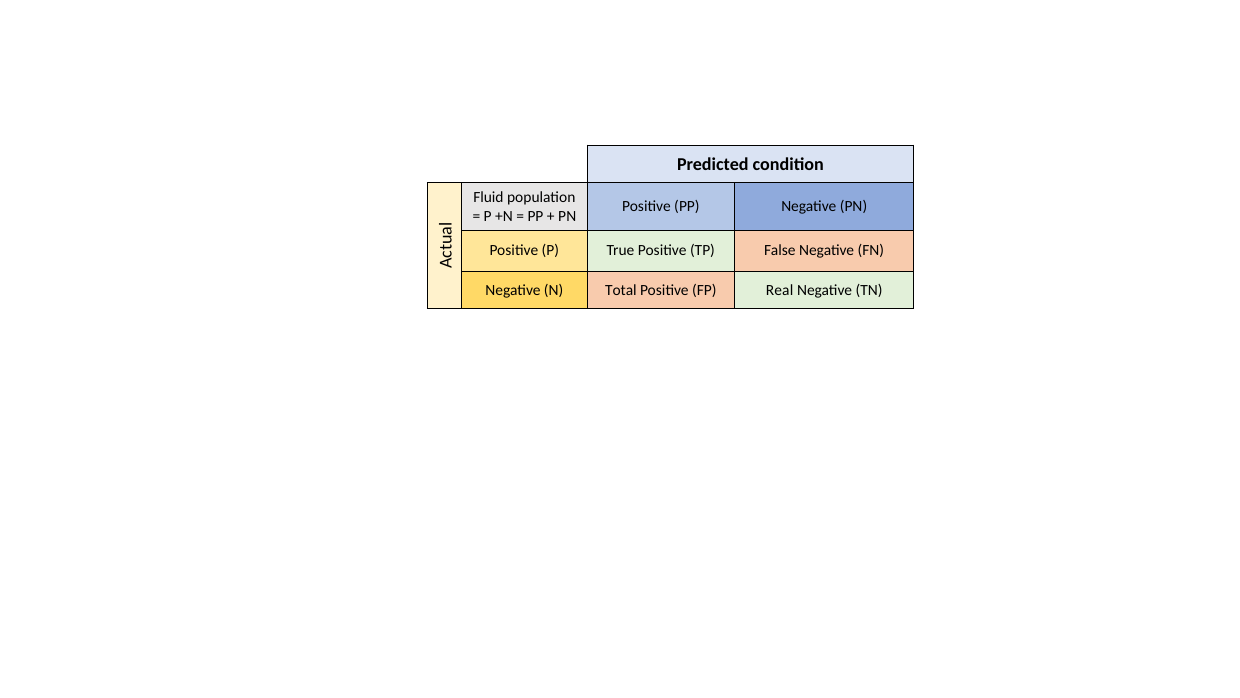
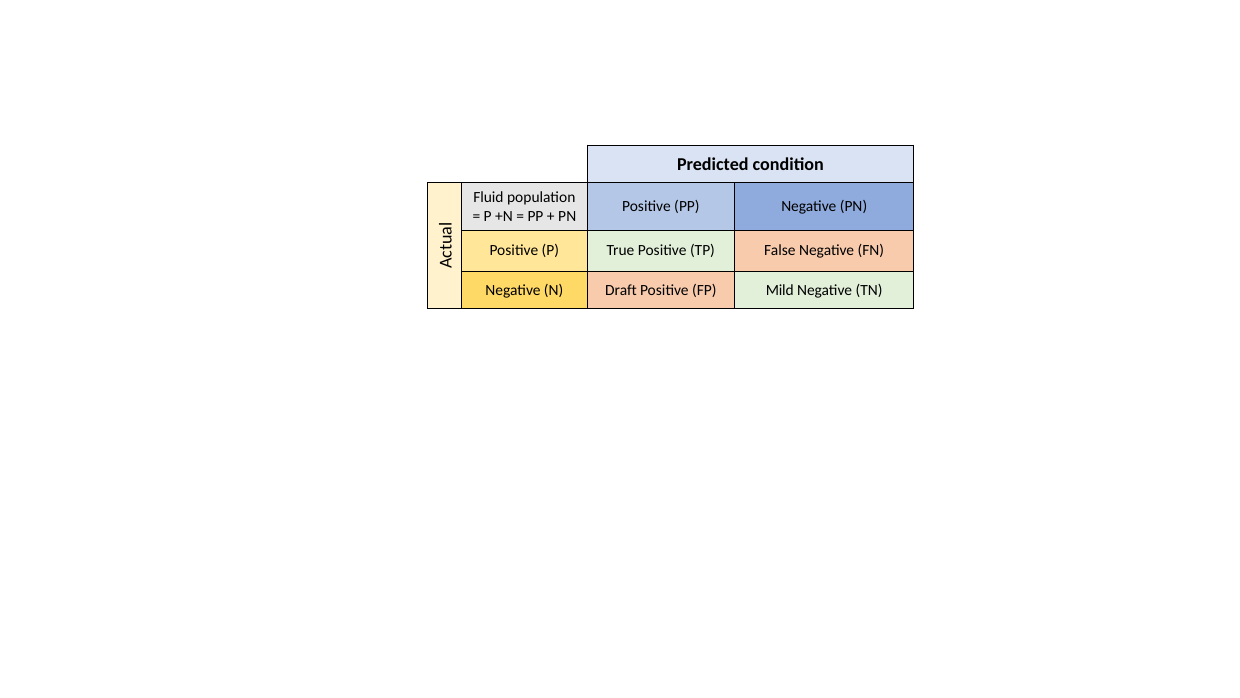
Total: Total -> Draft
Real: Real -> Mild
